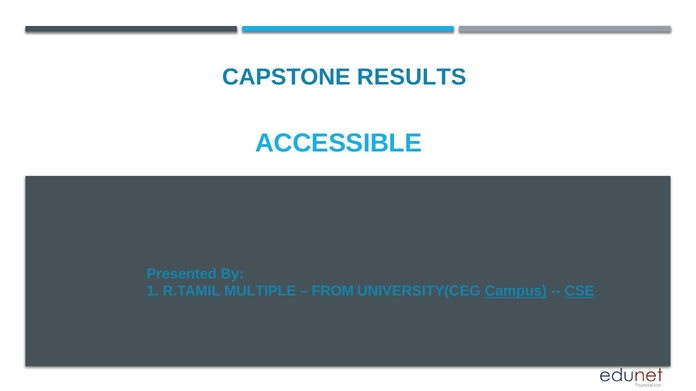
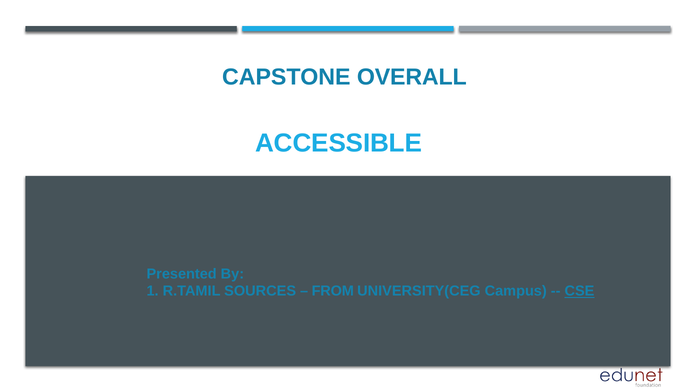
RESULTS: RESULTS -> OVERALL
MULTIPLE: MULTIPLE -> SOURCES
Campus underline: present -> none
